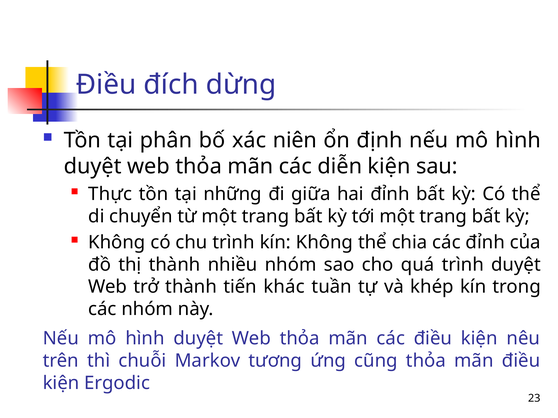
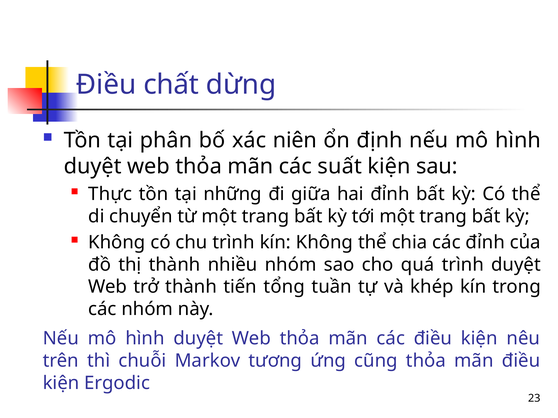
đích: đích -> chất
diễn: diễn -> suất
khác: khác -> tổng
